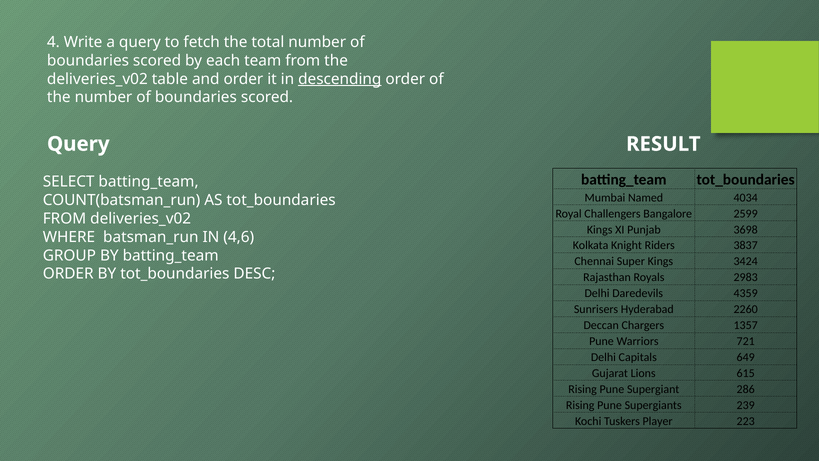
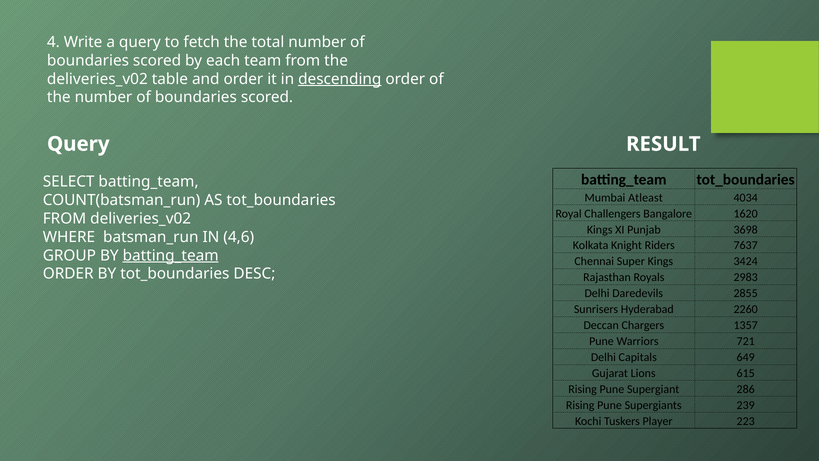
Named: Named -> Atleast
2599: 2599 -> 1620
3837: 3837 -> 7637
batting_team at (171, 255) underline: none -> present
4359: 4359 -> 2855
